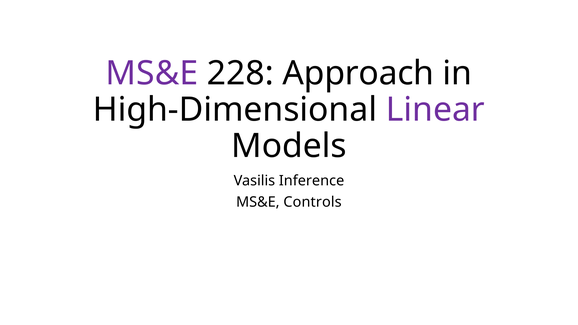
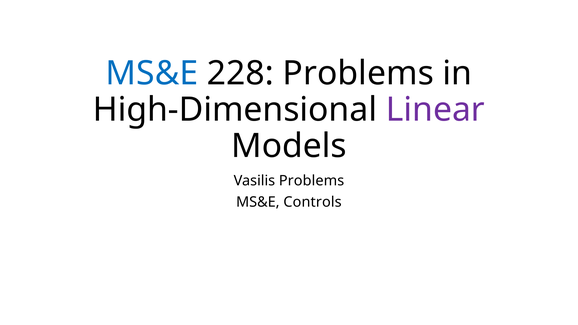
MS&E at (152, 73) colour: purple -> blue
228 Approach: Approach -> Problems
Vasilis Inference: Inference -> Problems
